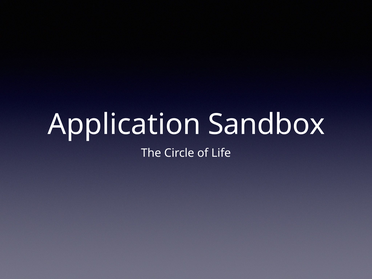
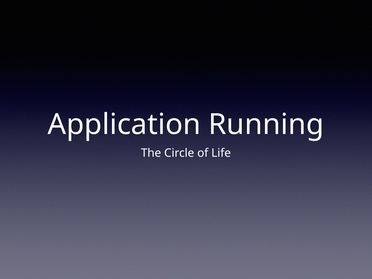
Sandbox: Sandbox -> Running
